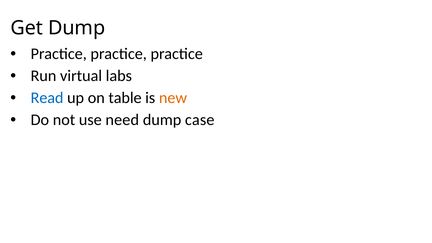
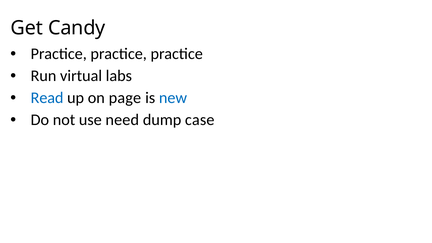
Get Dump: Dump -> Candy
table: table -> page
new colour: orange -> blue
